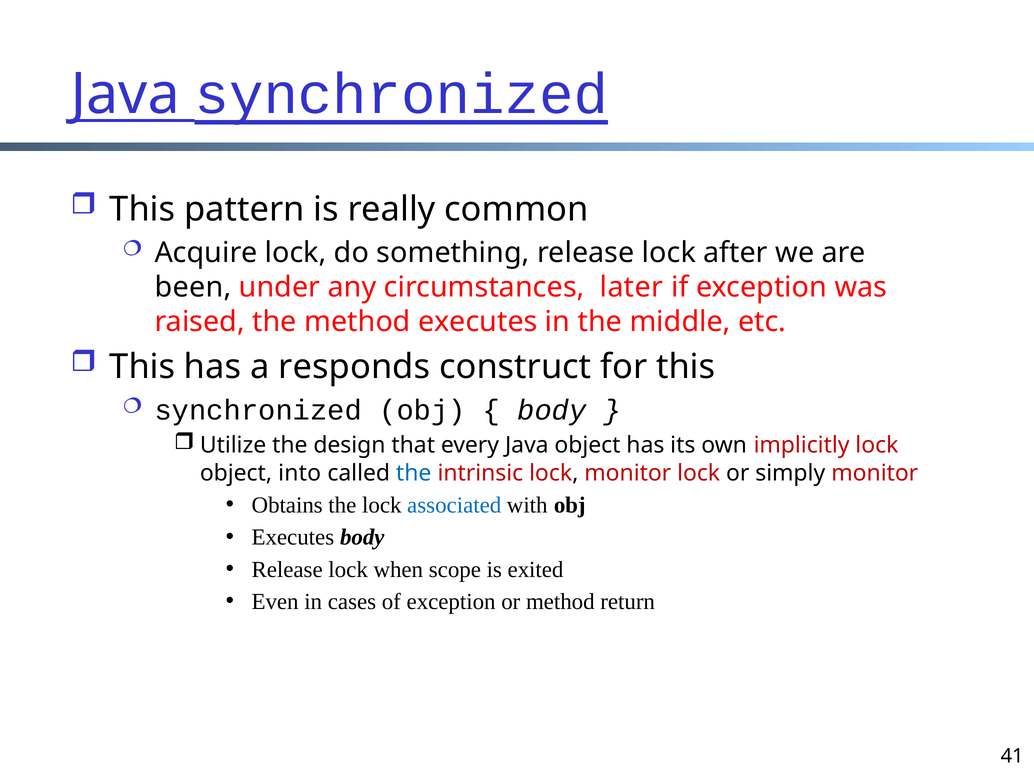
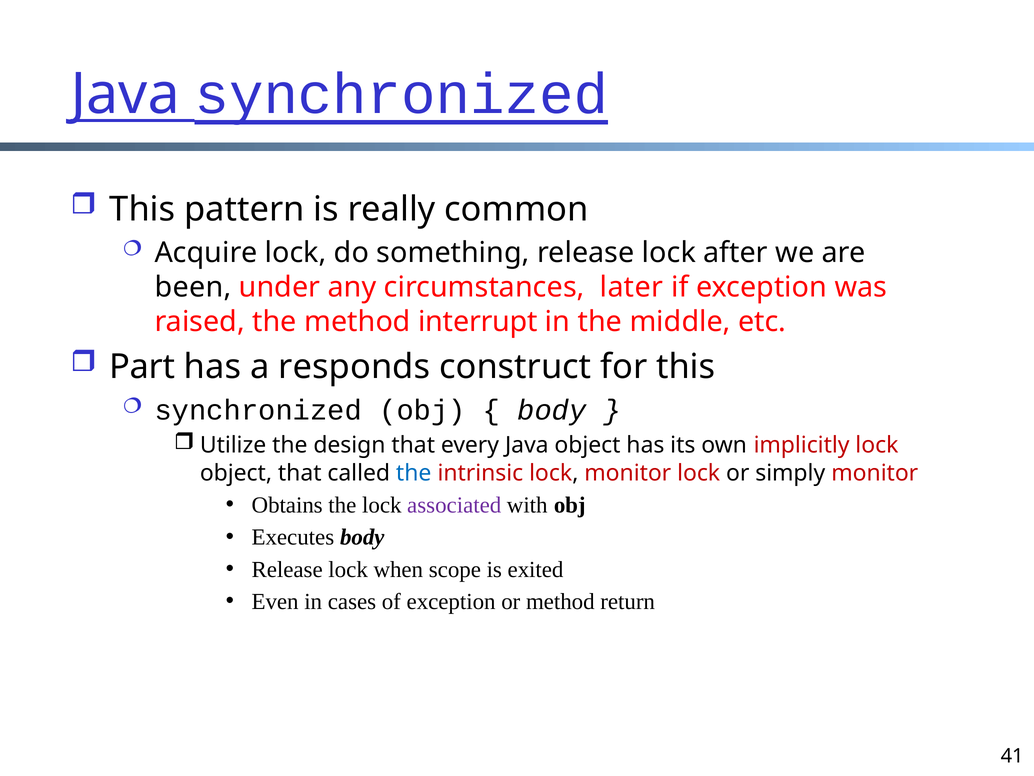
method executes: executes -> interrupt
This at (142, 367): This -> Part
object into: into -> that
associated colour: blue -> purple
